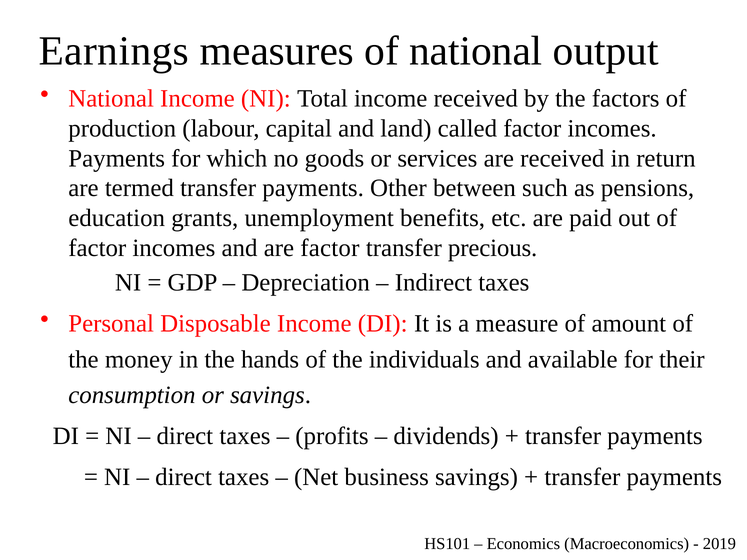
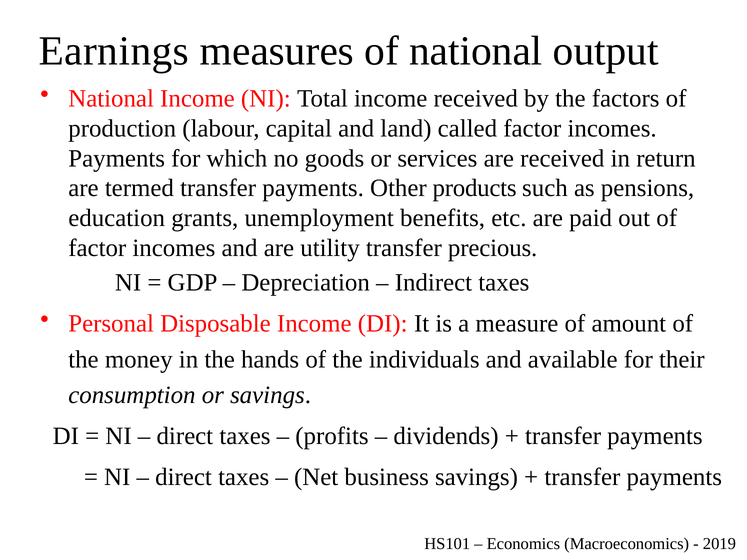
between: between -> products
are factor: factor -> utility
